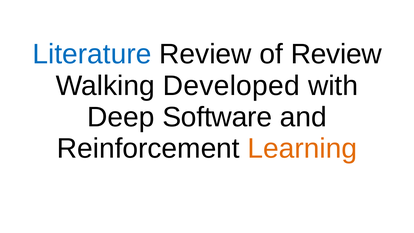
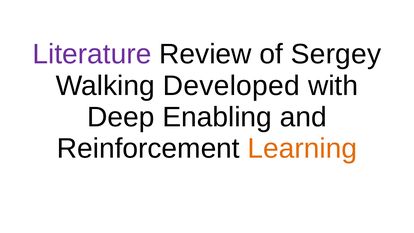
Literature colour: blue -> purple
of Review: Review -> Sergey
Software: Software -> Enabling
